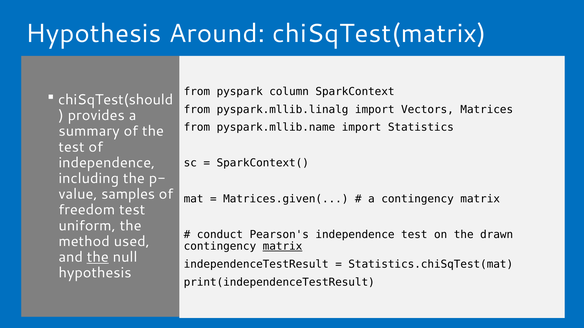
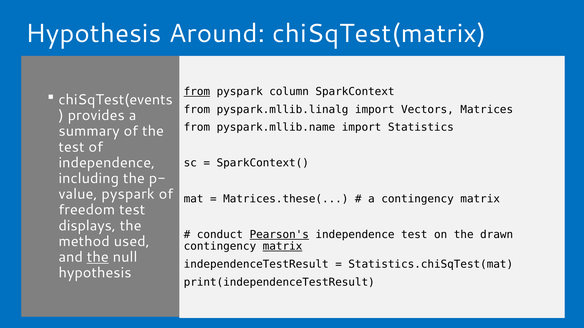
from at (197, 92) underline: none -> present
chiSqTest(should: chiSqTest(should -> chiSqTest(events
samples at (128, 194): samples -> pyspark
Matrices.given(: Matrices.given( -> Matrices.these(
uniform: uniform -> displays
Pearson's underline: none -> present
